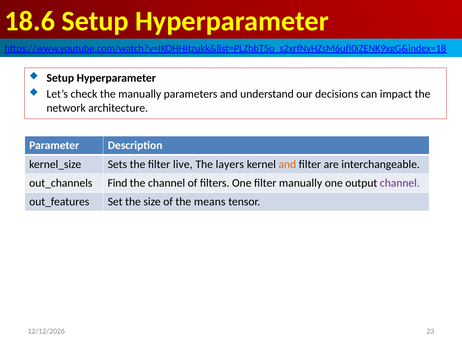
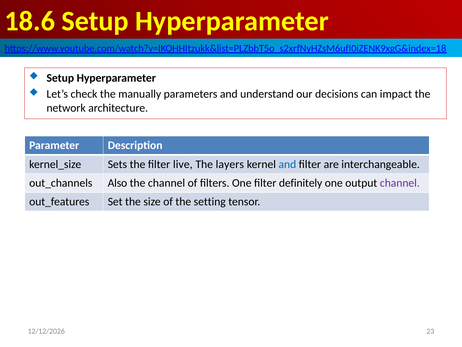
and at (287, 164) colour: orange -> blue
Find: Find -> Also
filter manually: manually -> definitely
means: means -> setting
